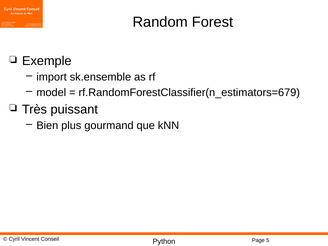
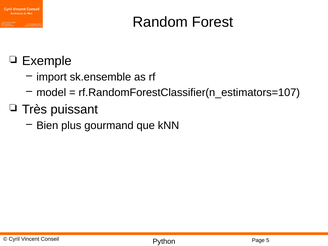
rf.RandomForestClassifier(n_estimators=679: rf.RandomForestClassifier(n_estimators=679 -> rf.RandomForestClassifier(n_estimators=107
